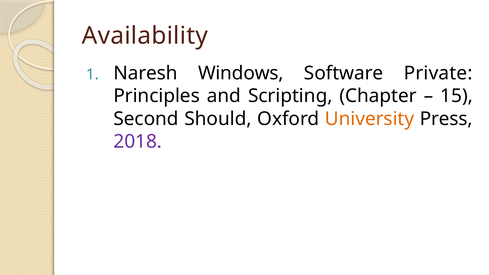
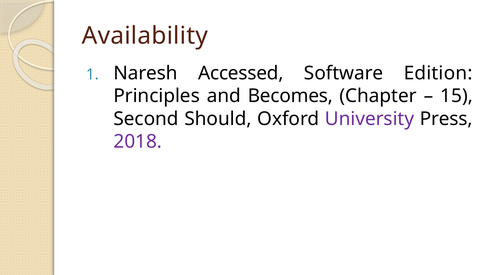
Windows: Windows -> Accessed
Private: Private -> Edition
Scripting: Scripting -> Becomes
University colour: orange -> purple
